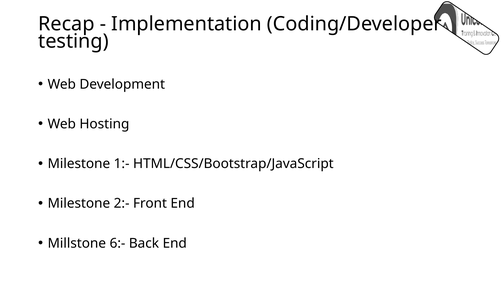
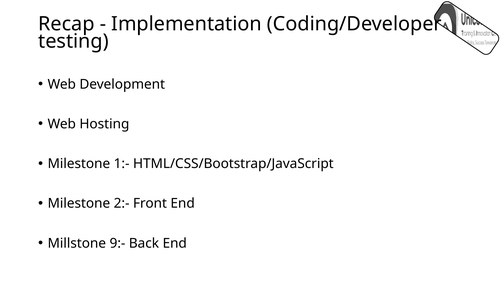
6:-: 6:- -> 9:-
